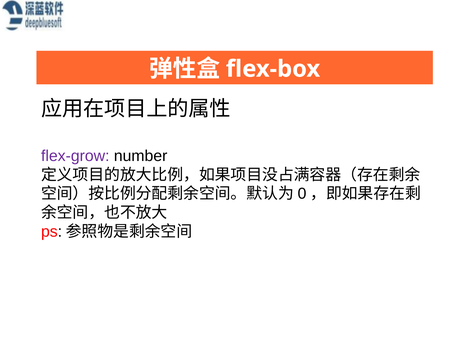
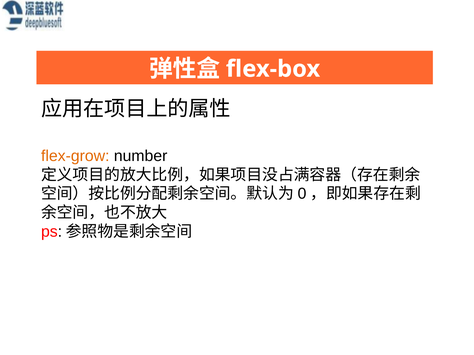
flex-grow colour: purple -> orange
